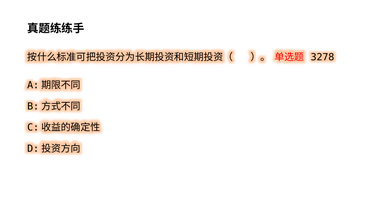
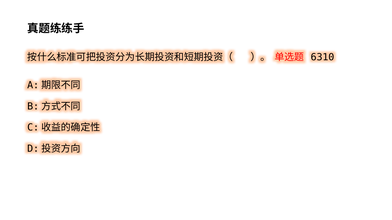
3278: 3278 -> 6310
